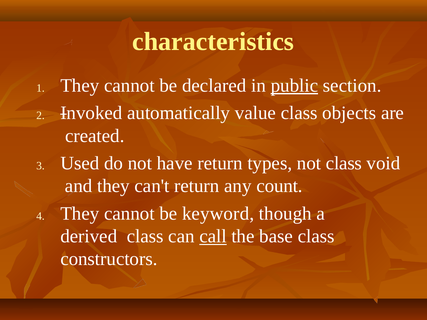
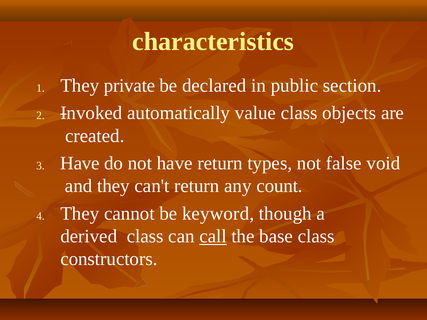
cannot at (129, 86): cannot -> private
public underline: present -> none
Used at (80, 163): Used -> Have
not class: class -> false
